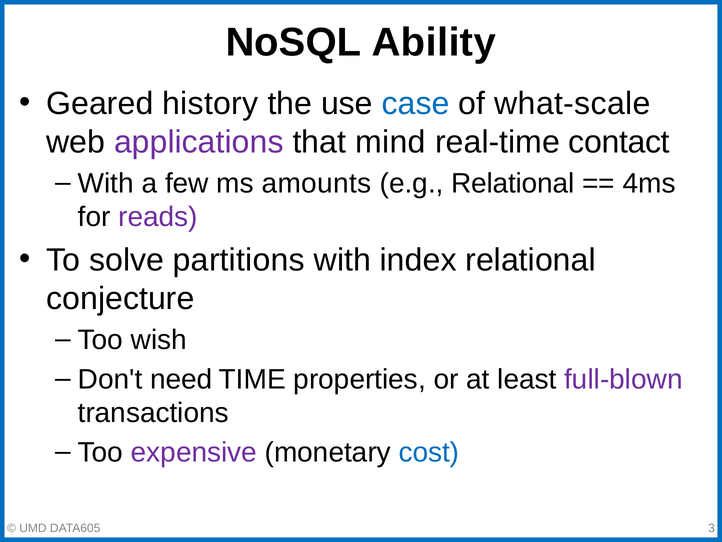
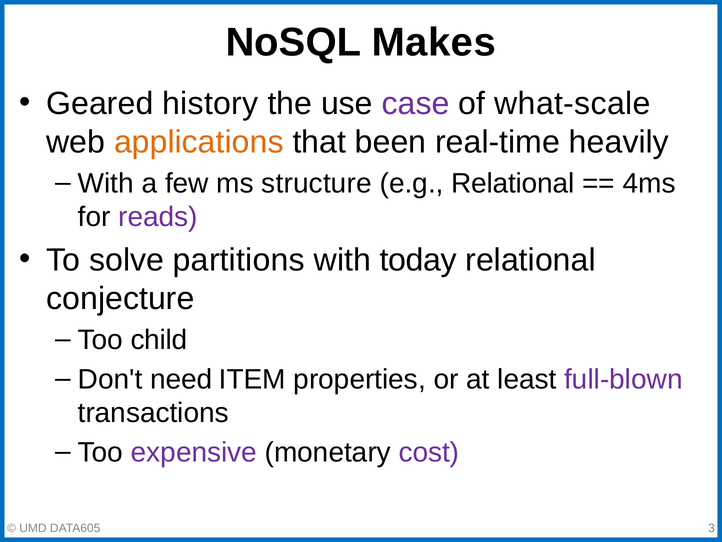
Ability: Ability -> Makes
case colour: blue -> purple
applications colour: purple -> orange
mind: mind -> been
contact: contact -> heavily
amounts: amounts -> structure
index: index -> today
wish: wish -> child
TIME: TIME -> ITEM
cost colour: blue -> purple
